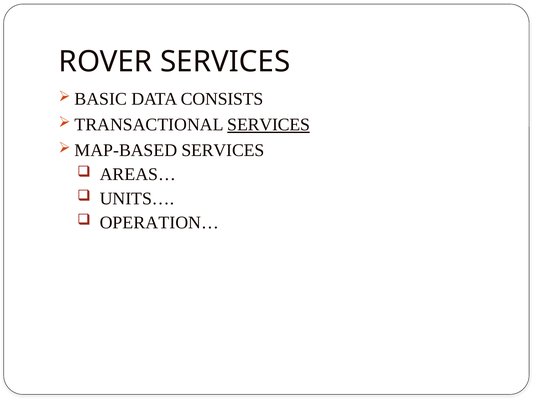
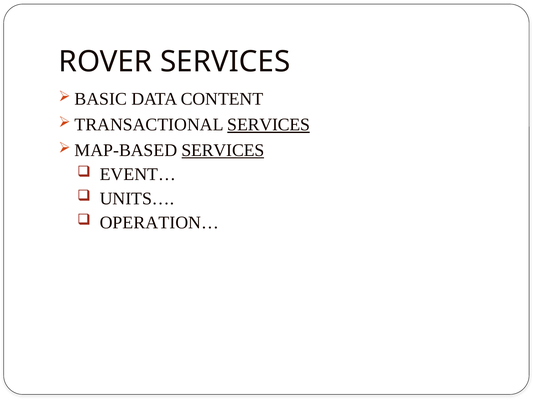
CONSISTS: CONSISTS -> CONTENT
SERVICES at (223, 150) underline: none -> present
AREAS…: AREAS… -> EVENT…
